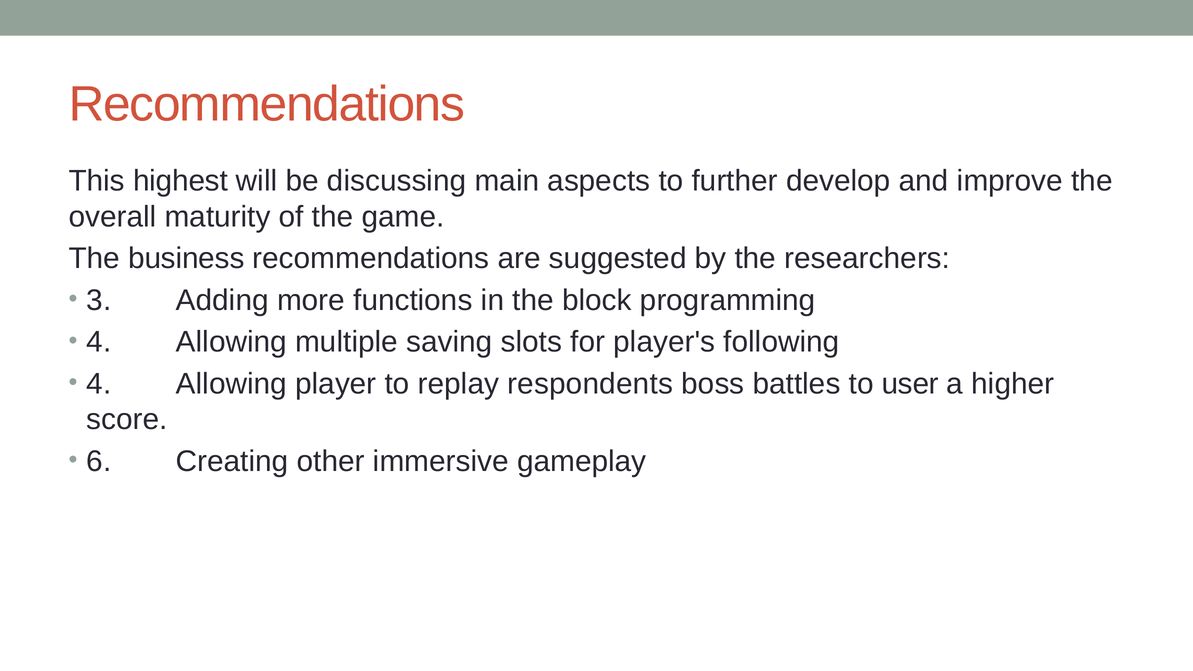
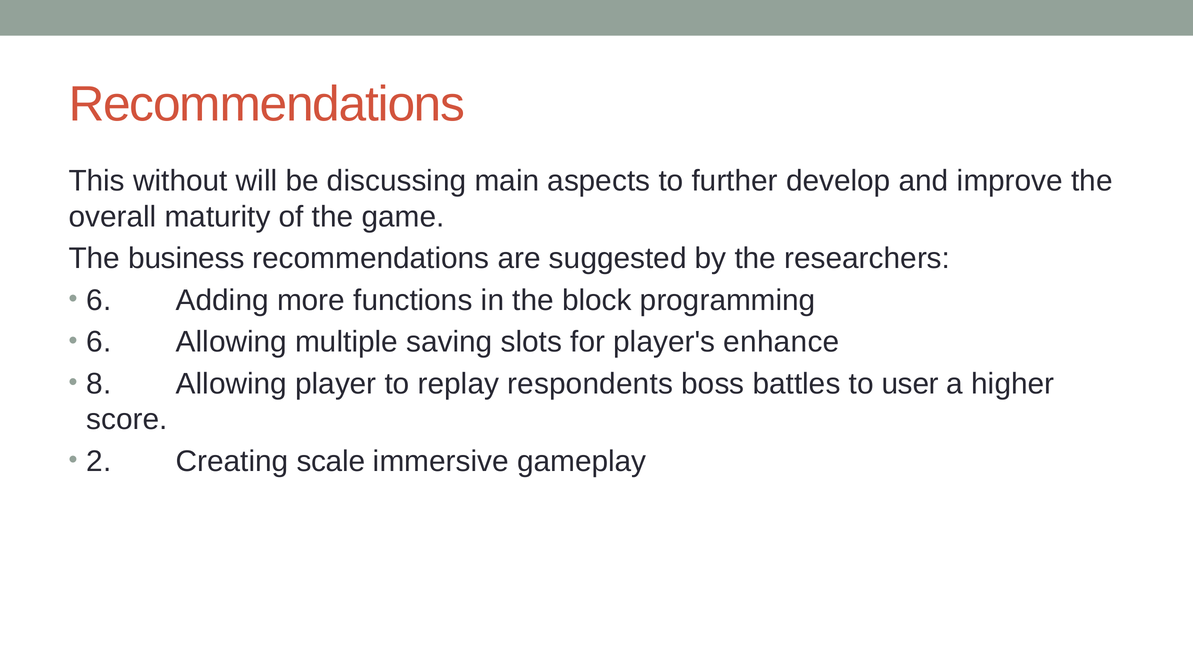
highest: highest -> without
3 at (99, 300): 3 -> 6
4 at (99, 342): 4 -> 6
following: following -> enhance
4 at (99, 384): 4 -> 8
6: 6 -> 2
other: other -> scale
